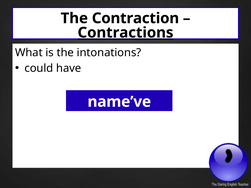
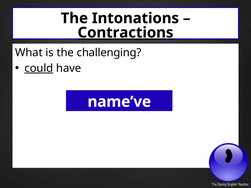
Contraction: Contraction -> Intonations
intonations: intonations -> challenging
could underline: none -> present
